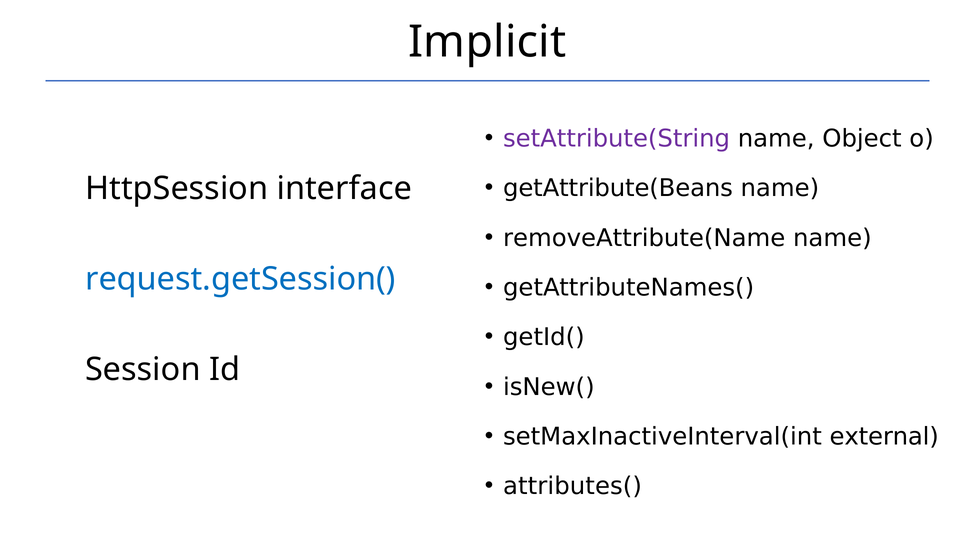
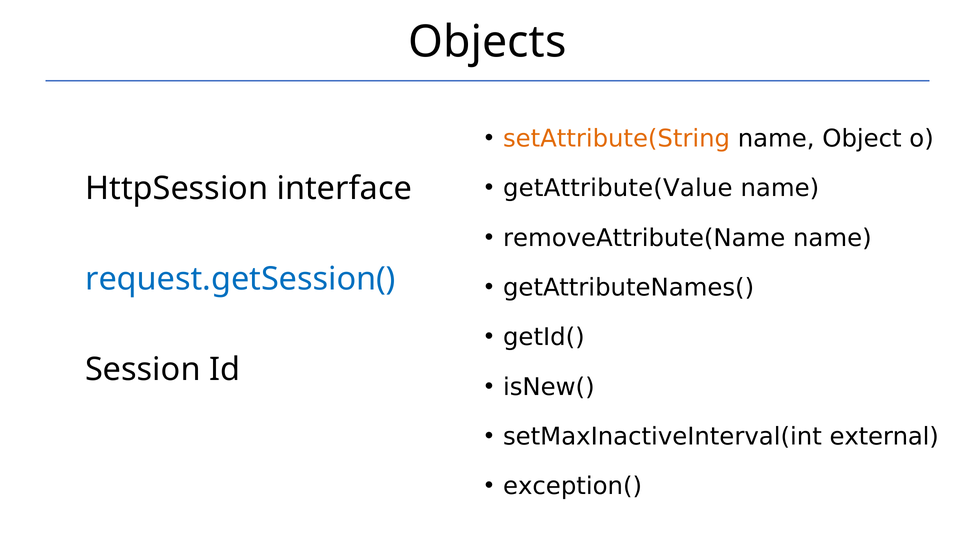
Implicit: Implicit -> Objects
setAttribute(String colour: purple -> orange
getAttribute(Beans: getAttribute(Beans -> getAttribute(Value
attributes(: attributes( -> exception(
